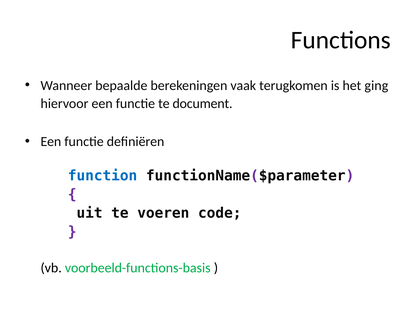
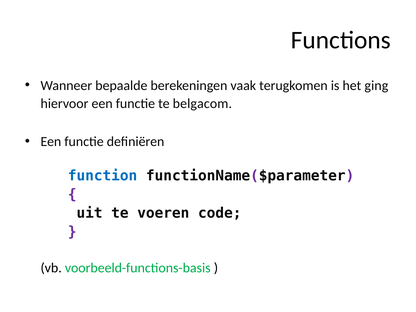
document: document -> belgacom
